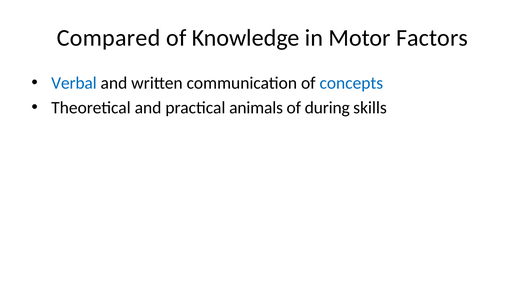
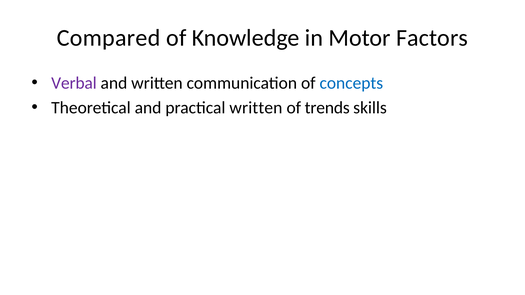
Verbal colour: blue -> purple
practical animals: animals -> written
during: during -> trends
